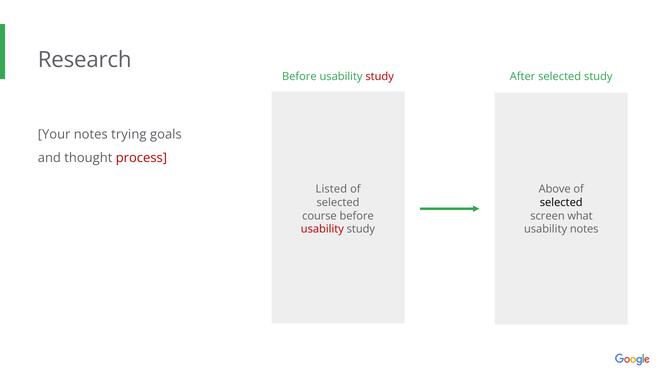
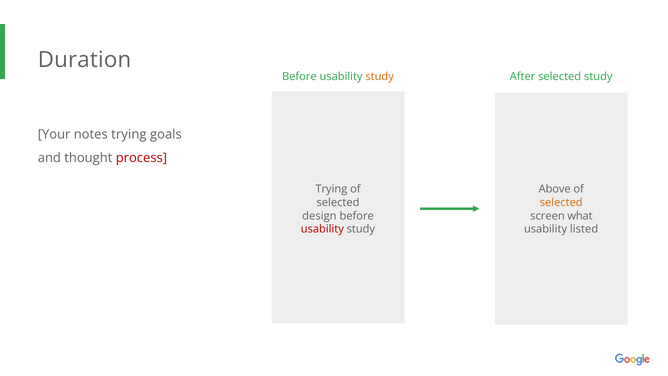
Research: Research -> Duration
study at (380, 76) colour: red -> orange
Listed at (331, 189): Listed -> Trying
selected at (561, 202) colour: black -> orange
course: course -> design
usability notes: notes -> listed
